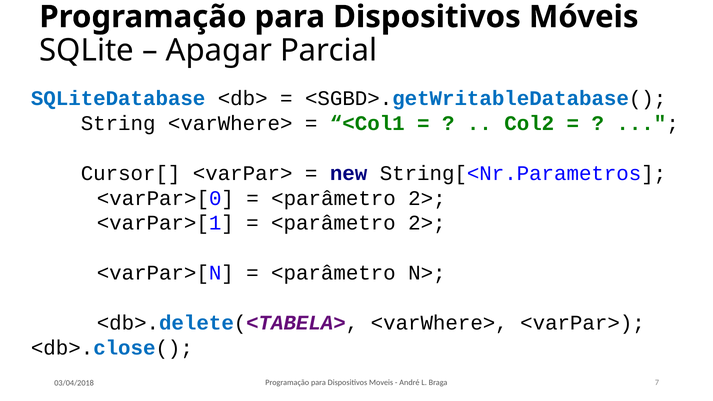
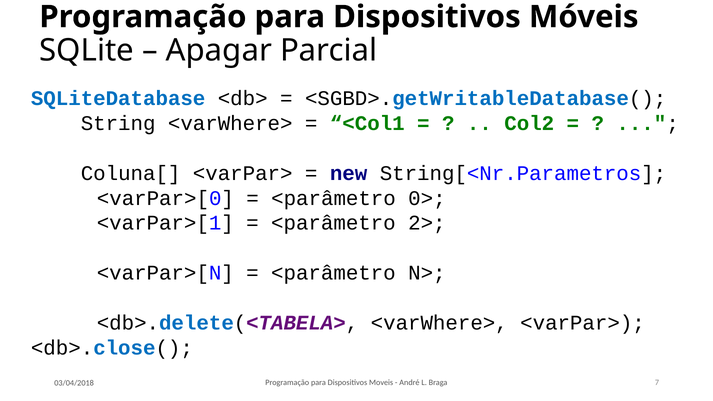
Cursor[: Cursor[ -> Coluna[
2> at (427, 198): 2> -> 0>
